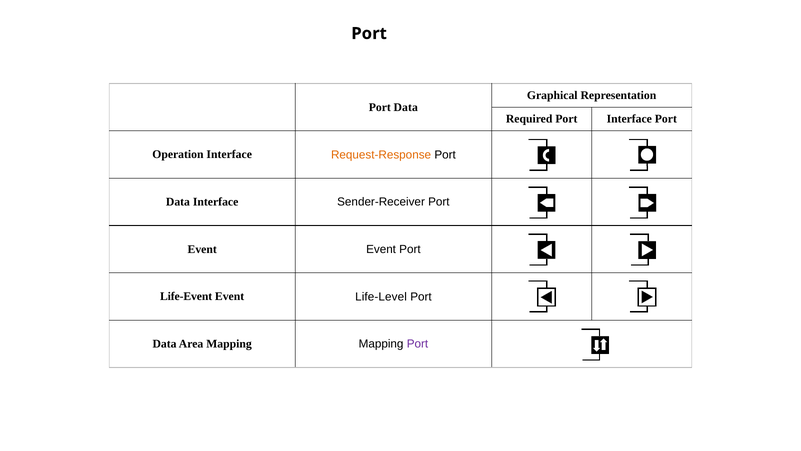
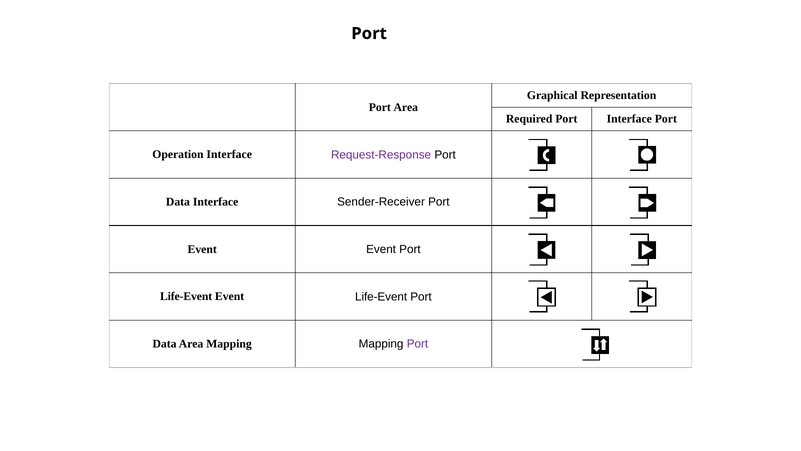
Data at (406, 107): Data -> Area
Request-Response colour: orange -> purple
Event Life-Level: Life-Level -> Life-Event
